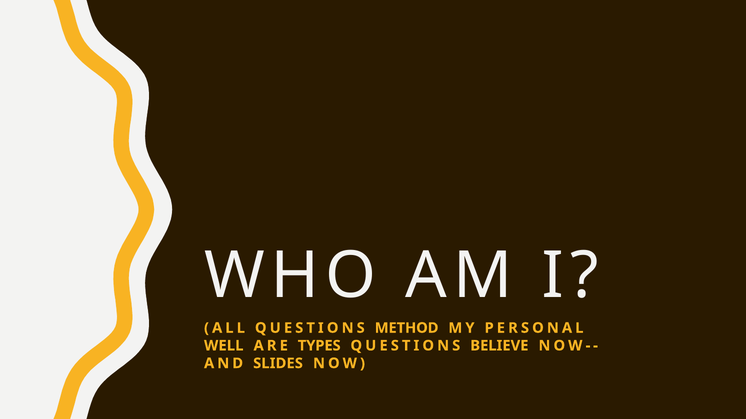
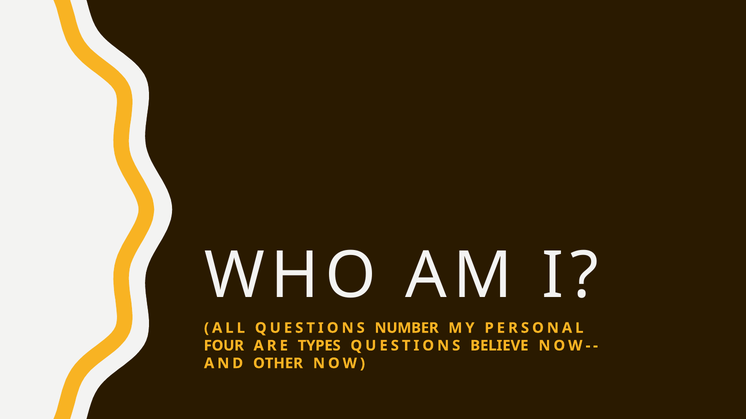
METHOD: METHOD -> NUMBER
WELL: WELL -> FOUR
SLIDES: SLIDES -> OTHER
